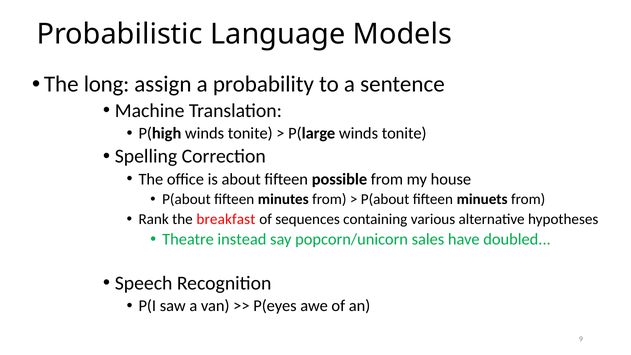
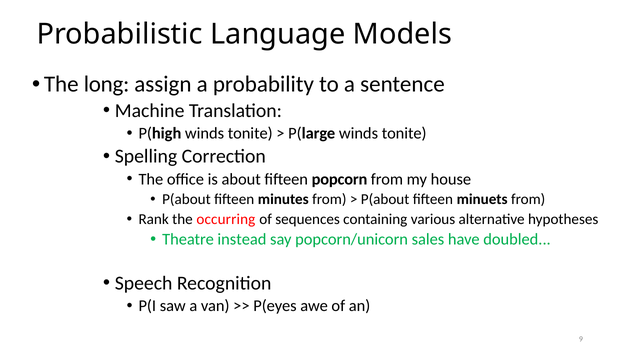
possible: possible -> popcorn
breakfast: breakfast -> occurring
